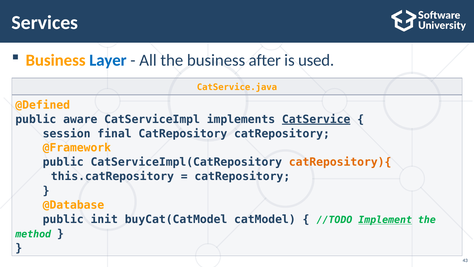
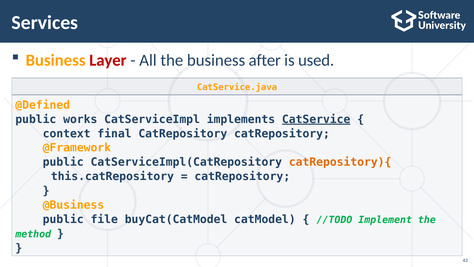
Layer colour: blue -> red
aware: aware -> works
session: session -> context
@Database: @Database -> @Business
init: init -> file
Implement underline: present -> none
